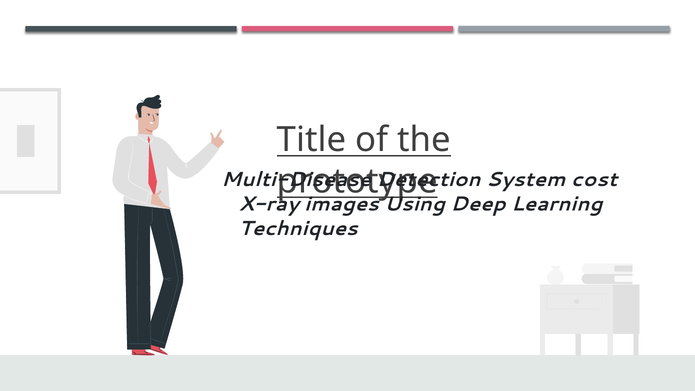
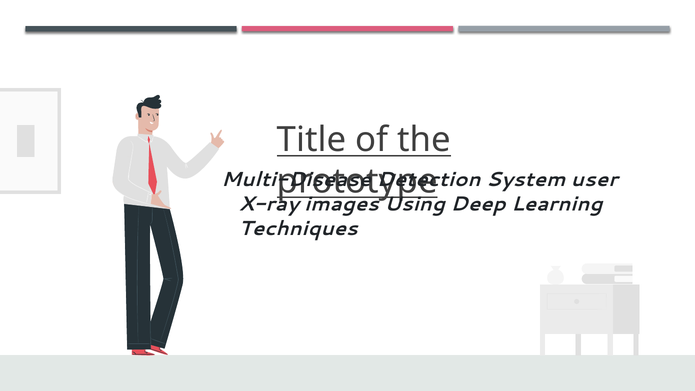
cost: cost -> user
